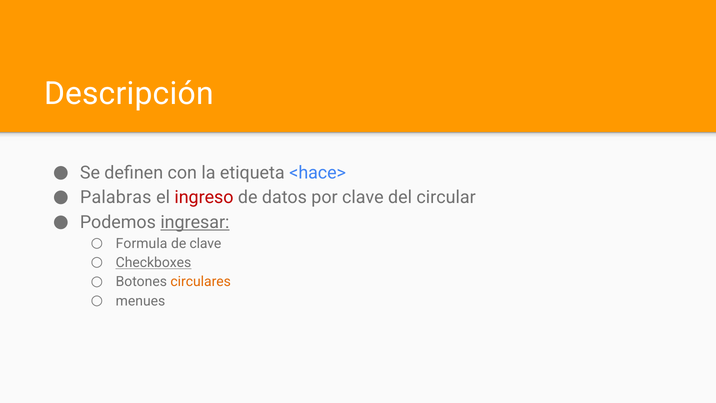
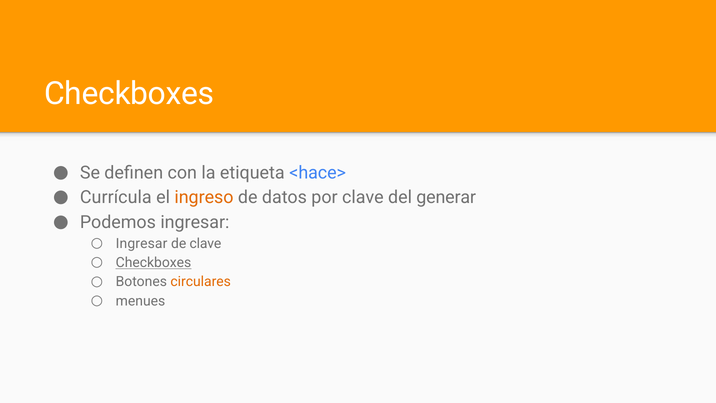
Descripción at (129, 94): Descripción -> Checkboxes
Palabras: Palabras -> Currícula
ingreso colour: red -> orange
circular: circular -> generar
ingresar at (195, 222) underline: present -> none
Formula at (142, 243): Formula -> Ingresar
